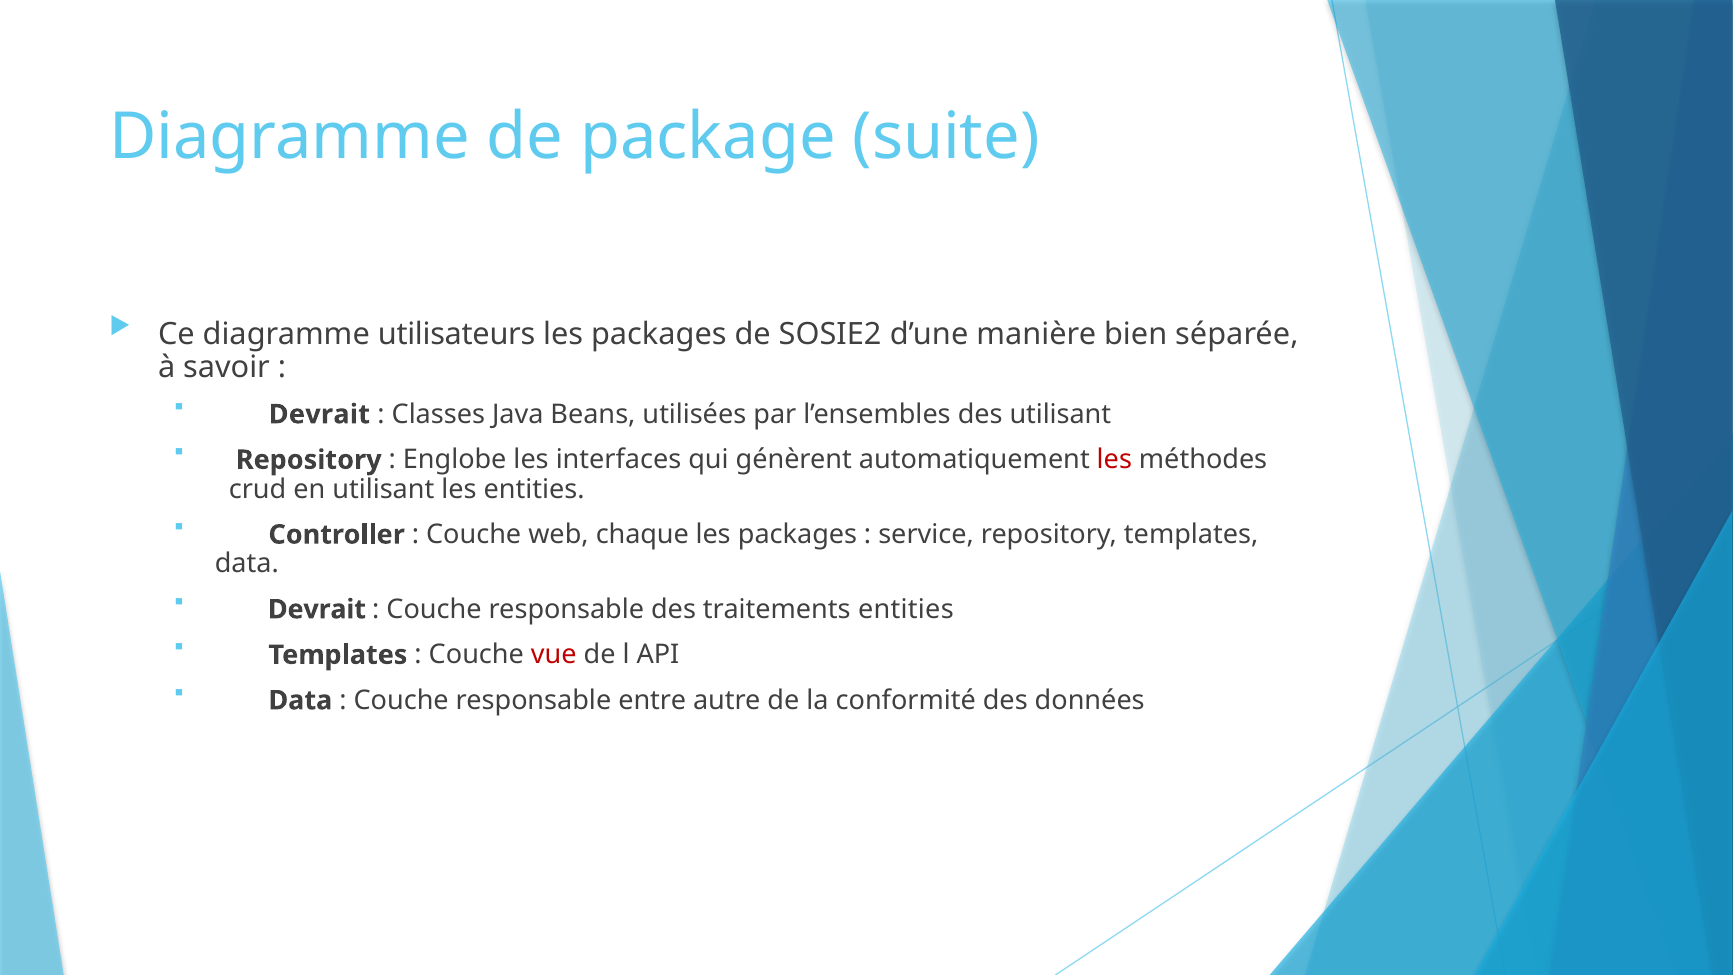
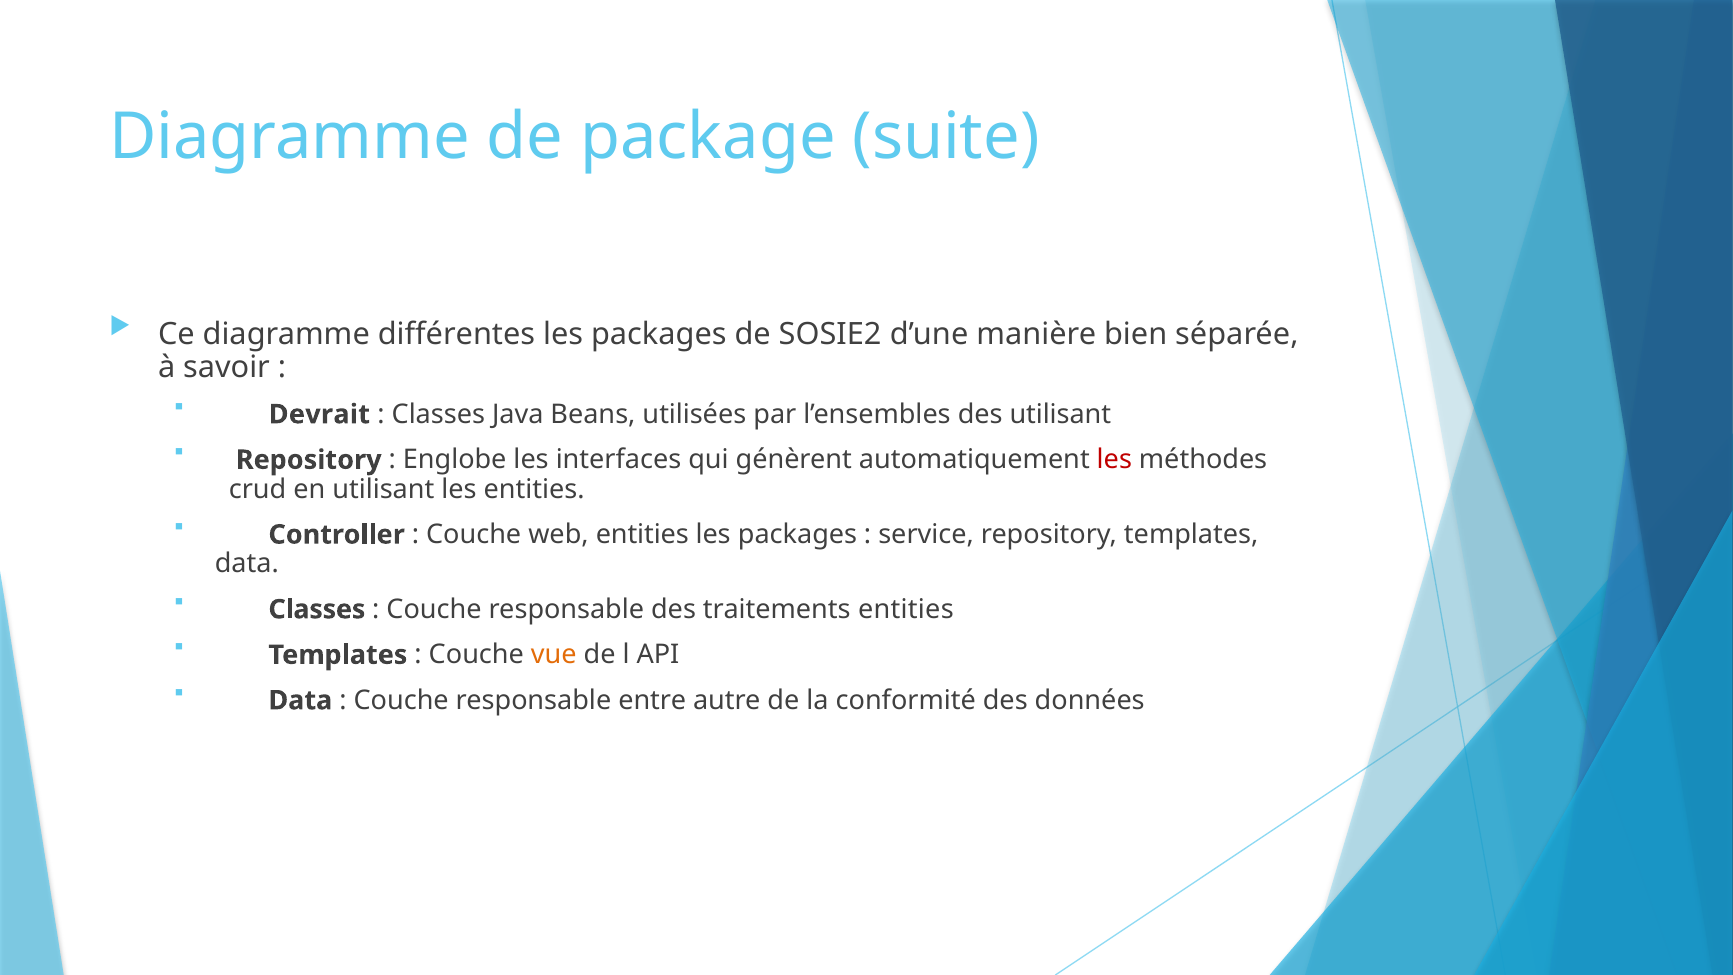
utilisateurs: utilisateurs -> différentes
web chaque: chaque -> entities
Devrait at (317, 609): Devrait -> Classes
vue colour: red -> orange
